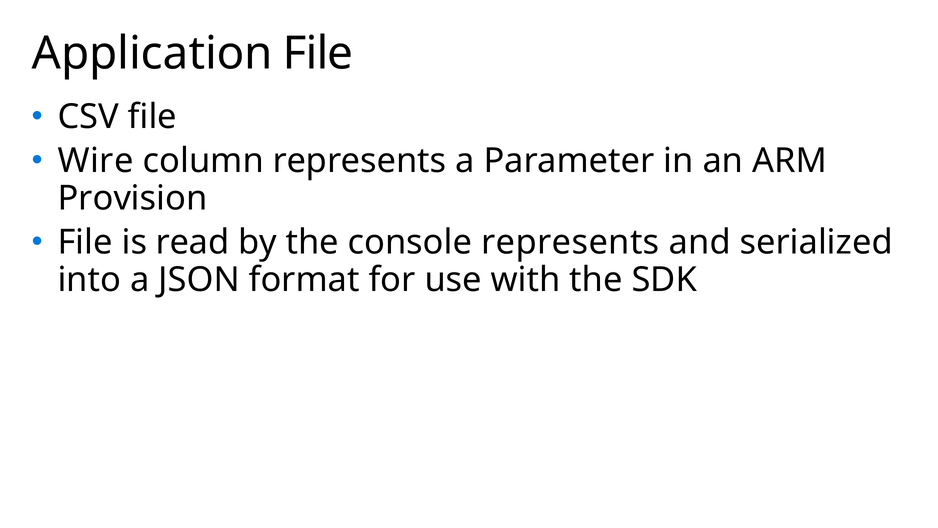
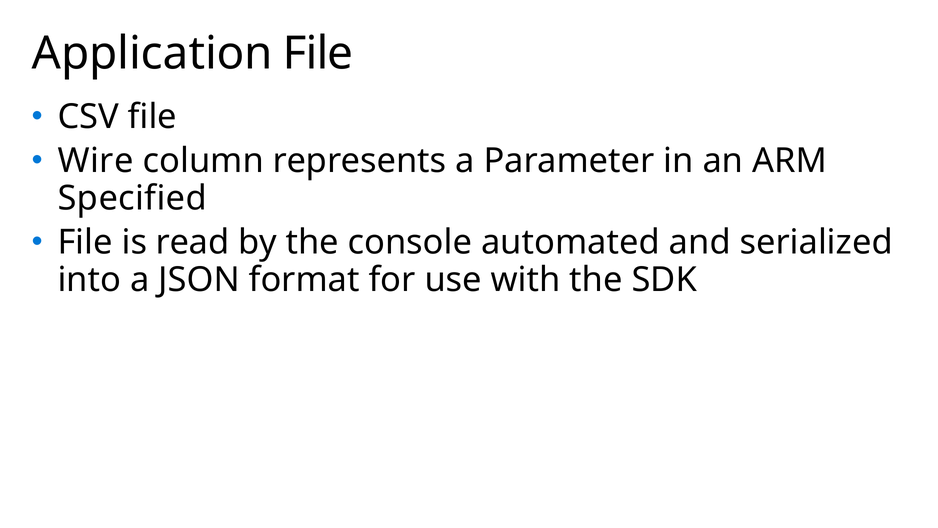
Provision: Provision -> Specified
console represents: represents -> automated
